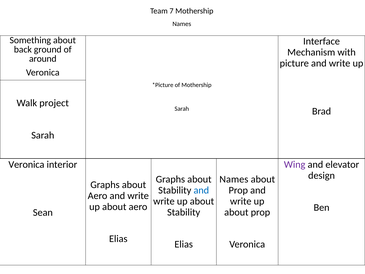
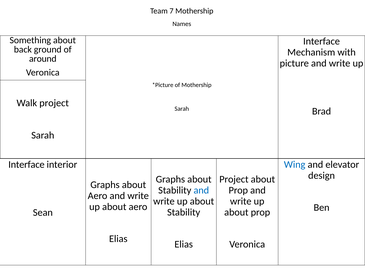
Veronica at (26, 164): Veronica -> Interface
Wing colour: purple -> blue
Names at (234, 179): Names -> Project
